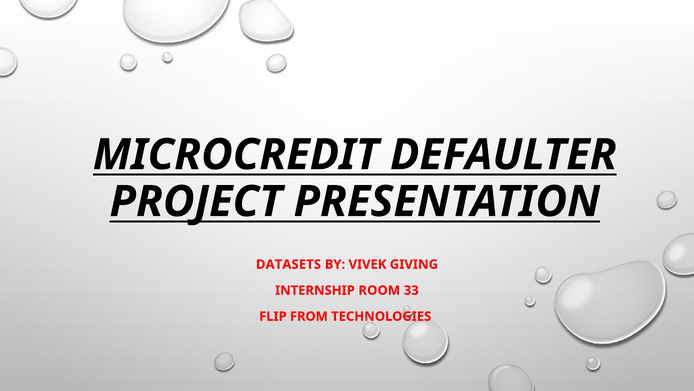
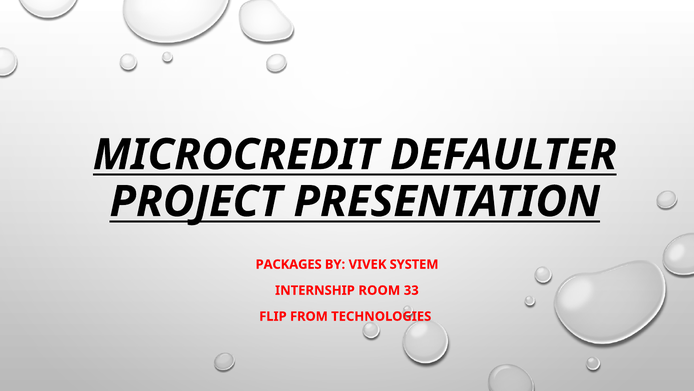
DATASETS: DATASETS -> PACKAGES
GIVING: GIVING -> SYSTEM
